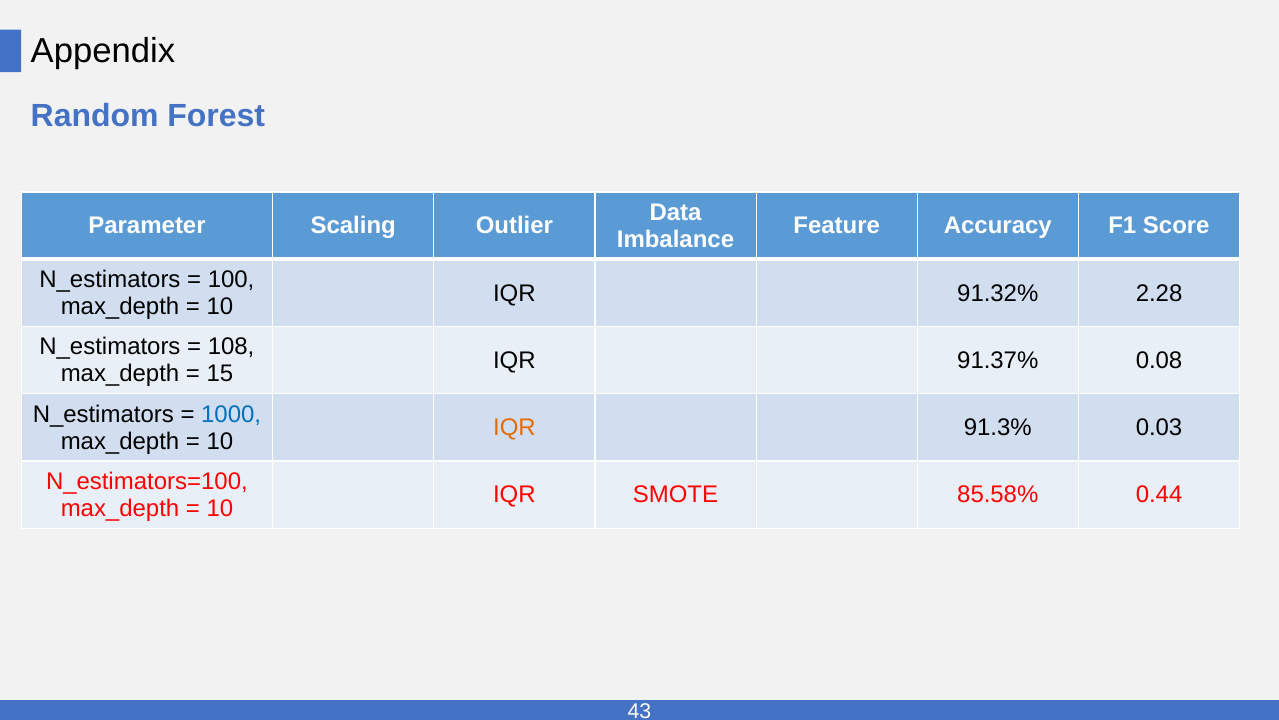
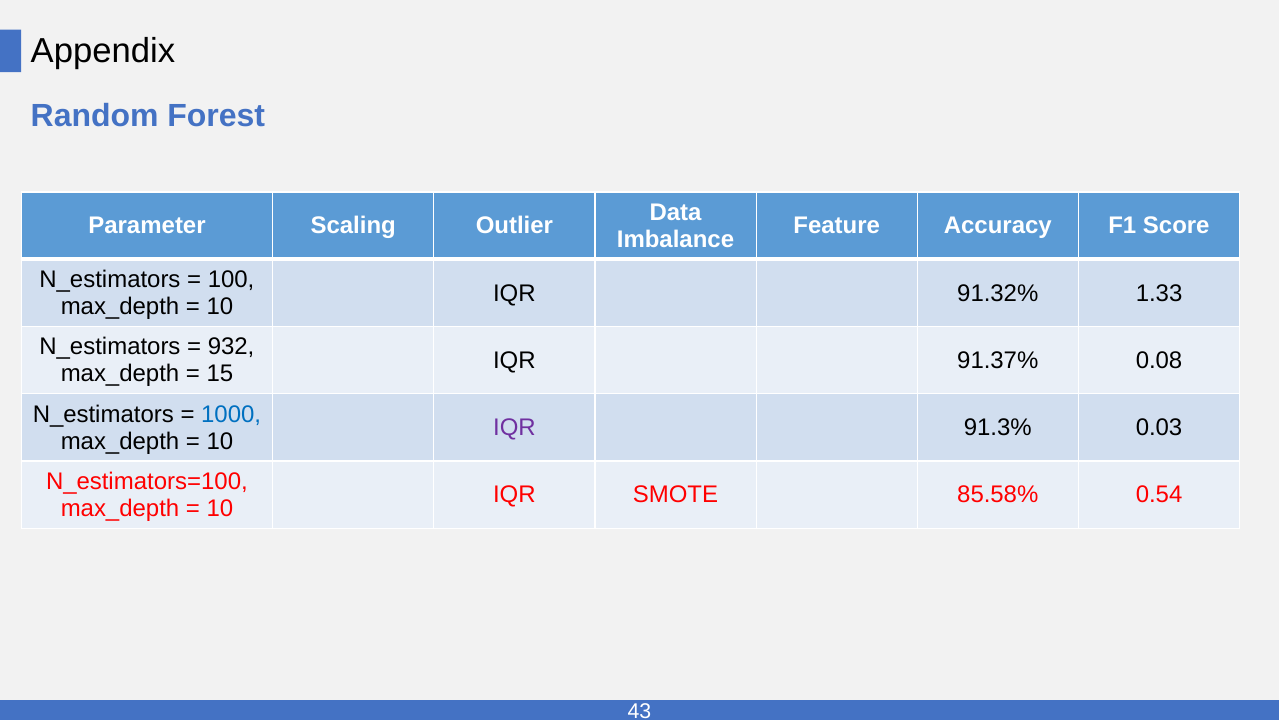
2.28: 2.28 -> 1.33
108: 108 -> 932
IQR at (514, 427) colour: orange -> purple
0.44: 0.44 -> 0.54
